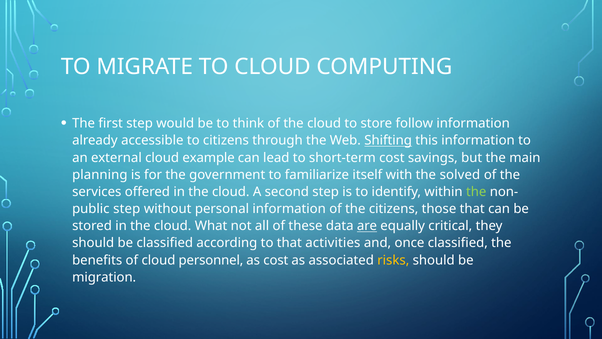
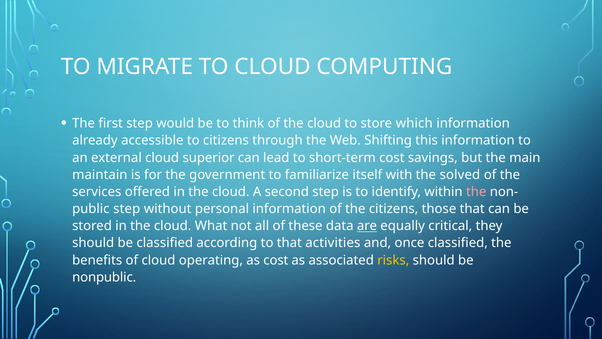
follow: follow -> which
Shifting underline: present -> none
example: example -> superior
planning: planning -> maintain
the at (476, 192) colour: light green -> pink
personnel: personnel -> operating
migration: migration -> nonpublic
